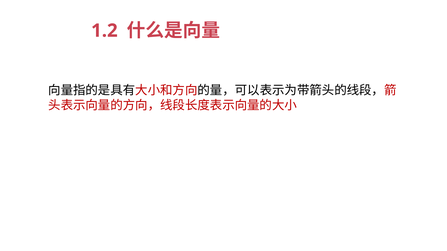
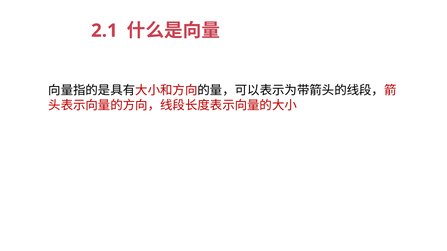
1.2: 1.2 -> 2.1
